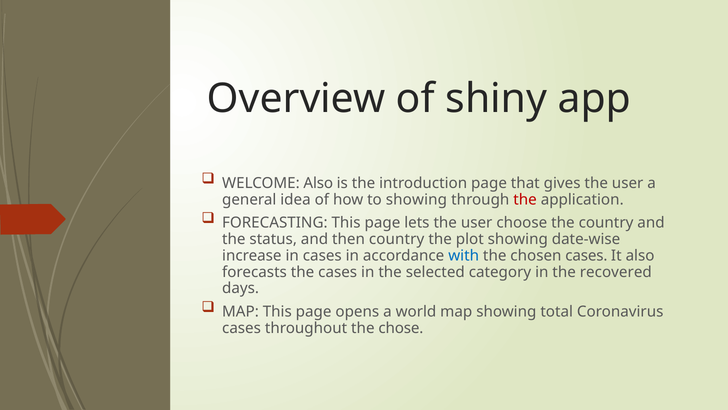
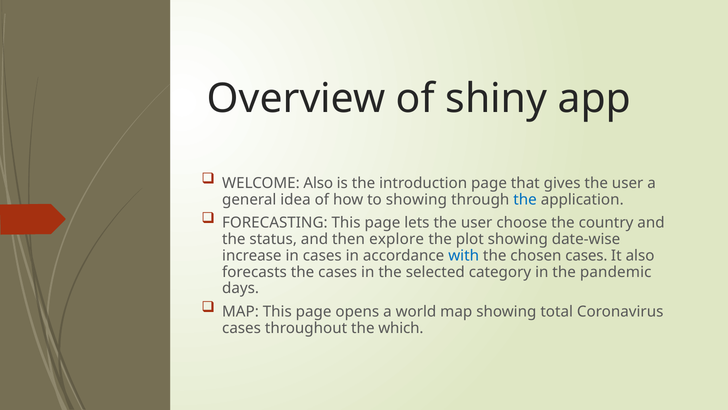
the at (525, 199) colour: red -> blue
then country: country -> explore
recovered: recovered -> pandemic
chose: chose -> which
